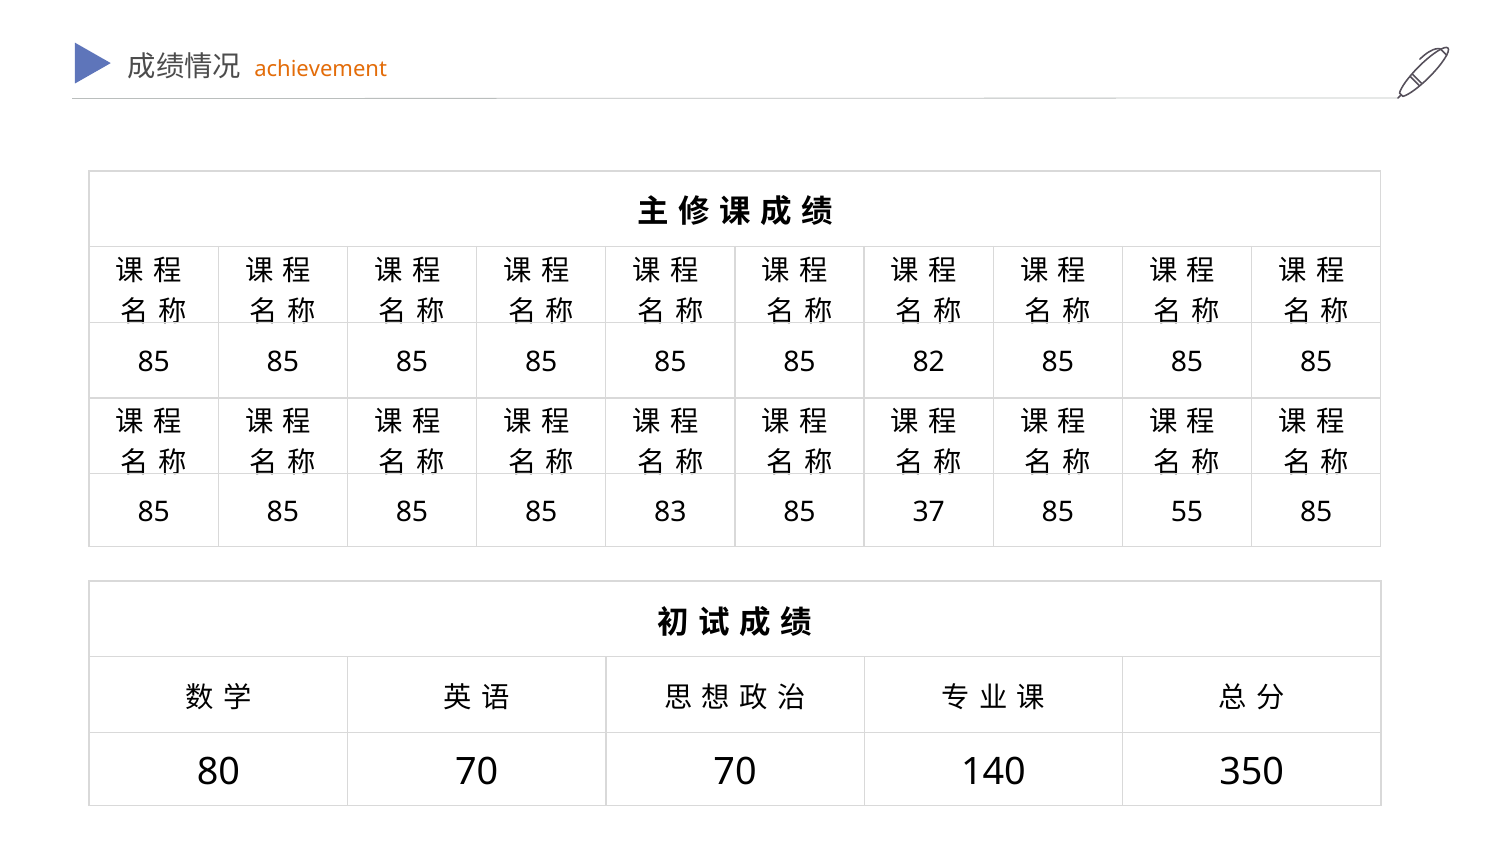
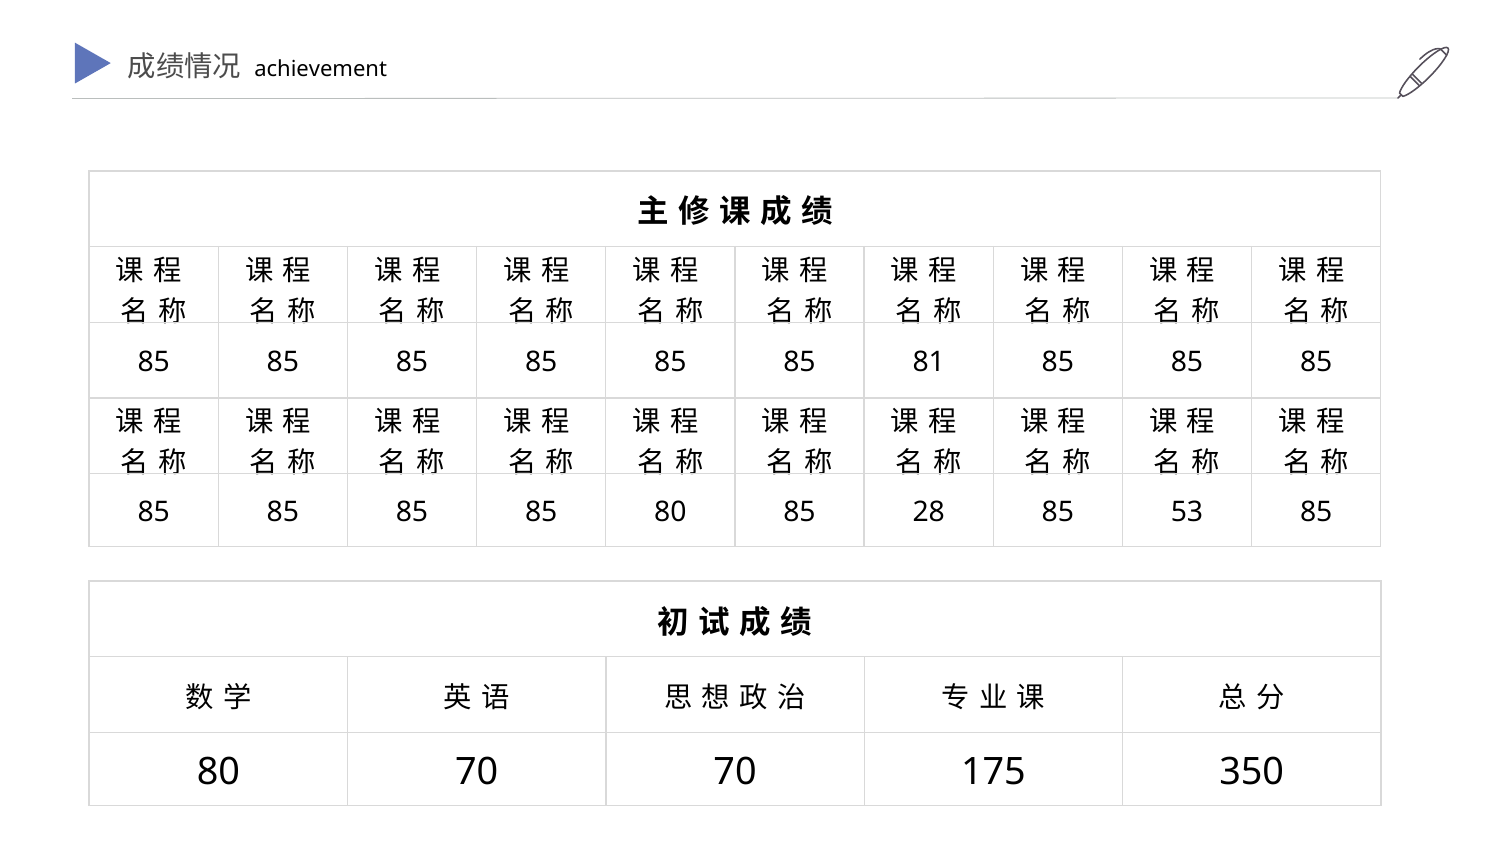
achievement colour: orange -> black
82: 82 -> 81
85 83: 83 -> 80
37: 37 -> 28
55: 55 -> 53
140: 140 -> 175
